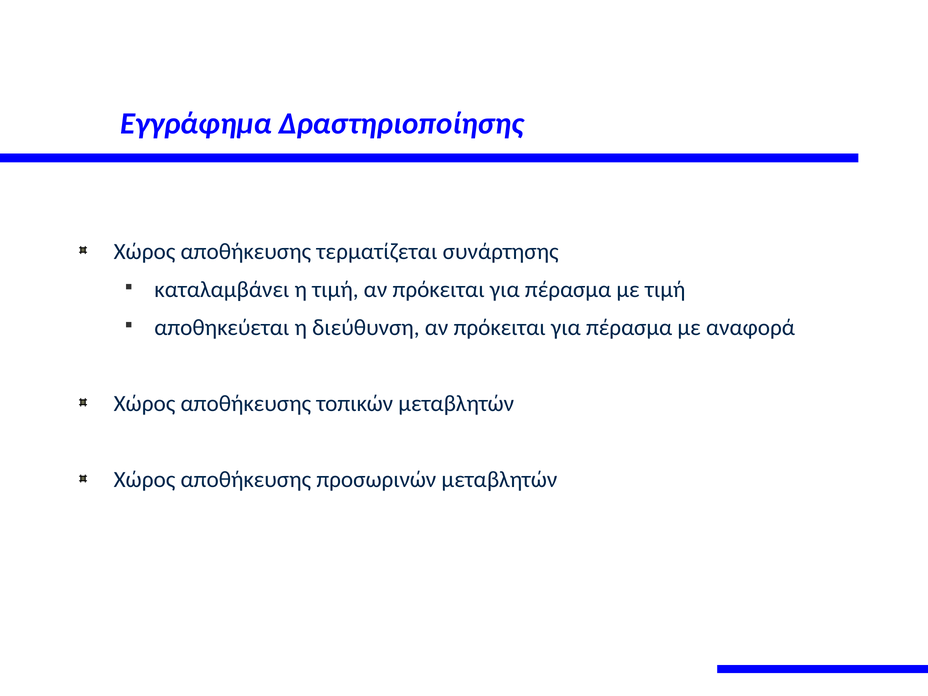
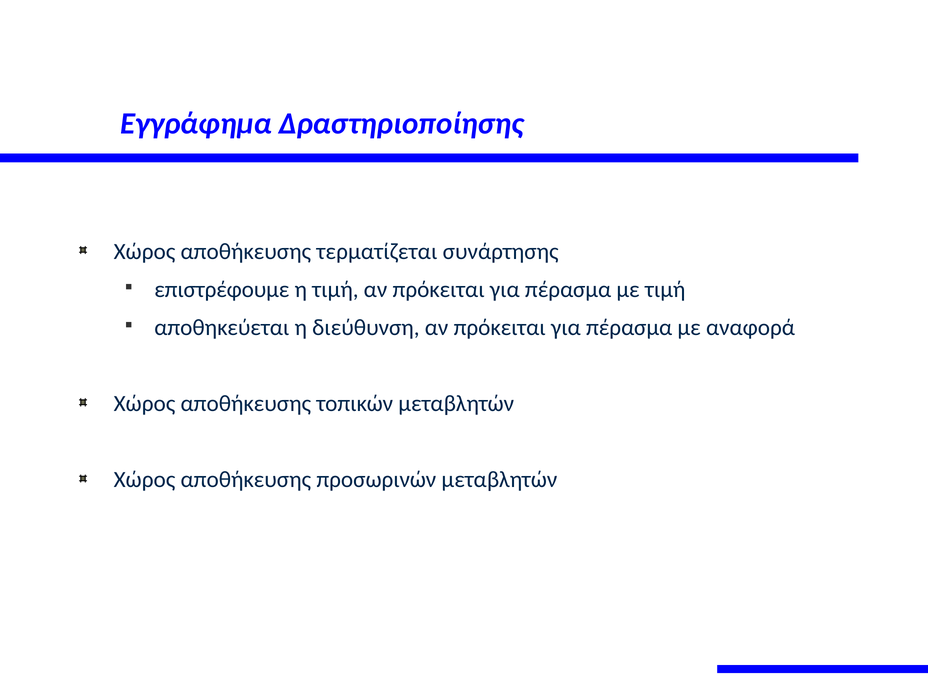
καταλαμβάνει: καταλαμβάνει -> επιστρέφουμε
